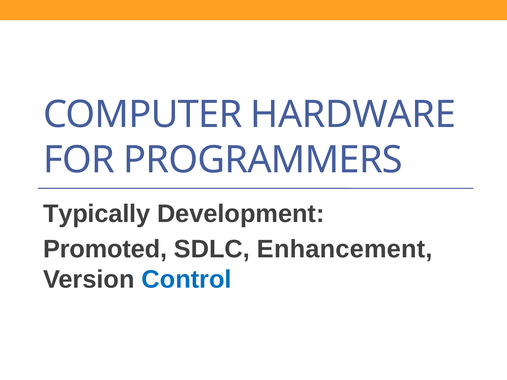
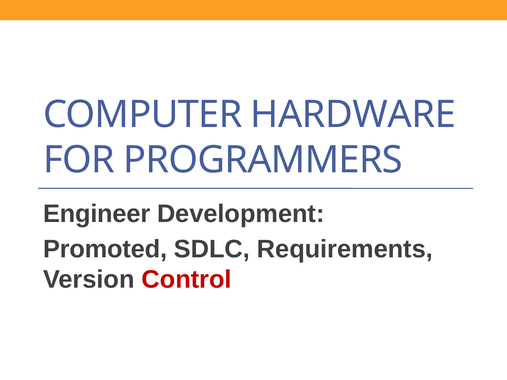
Typically: Typically -> Engineer
Enhancement: Enhancement -> Requirements
Control colour: blue -> red
